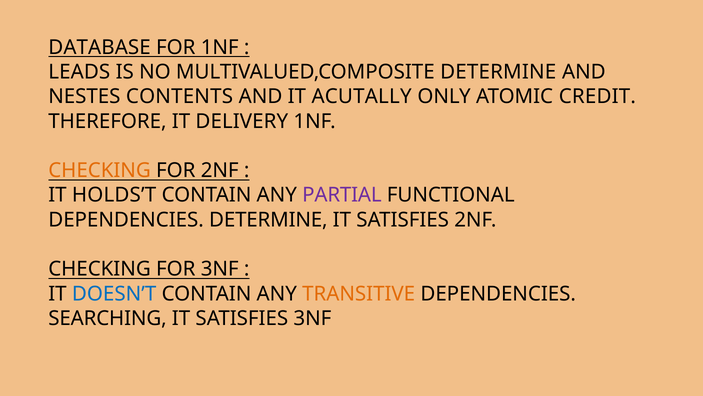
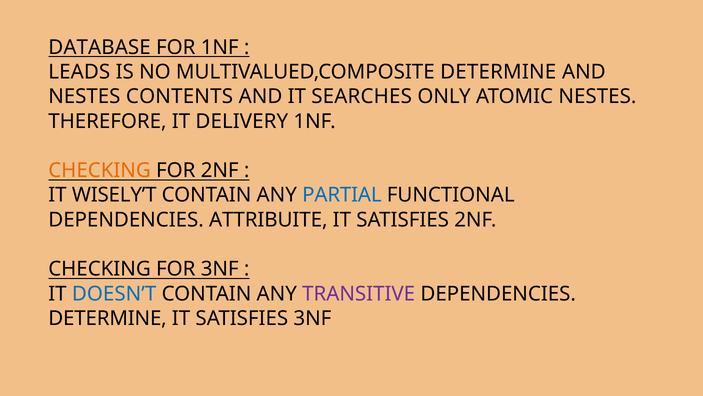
ACUTALLY: ACUTALLY -> SEARCHES
ATOMIC CREDIT: CREDIT -> NESTES
HOLDS’T: HOLDS’T -> WISELY’T
PARTIAL colour: purple -> blue
DEPENDENCIES DETERMINE: DETERMINE -> ATTRIBUITE
TRANSITIVE colour: orange -> purple
SEARCHING at (108, 318): SEARCHING -> DETERMINE
